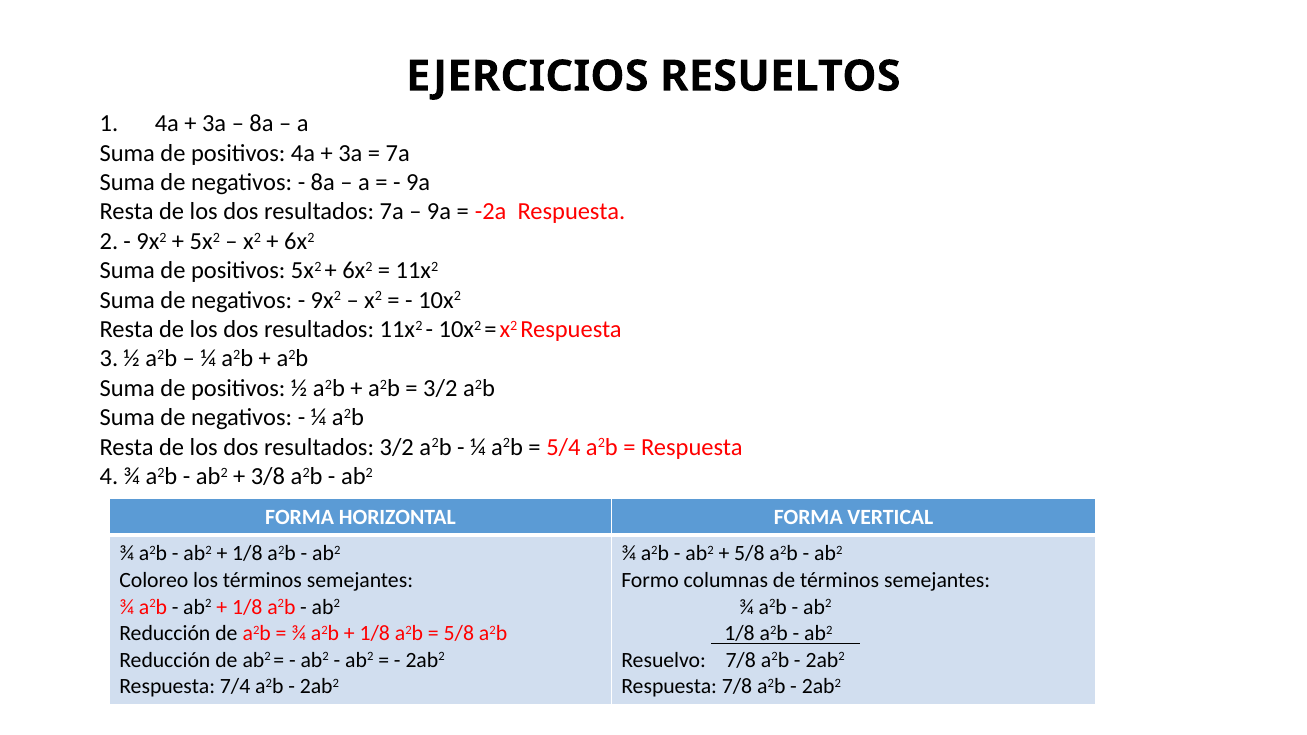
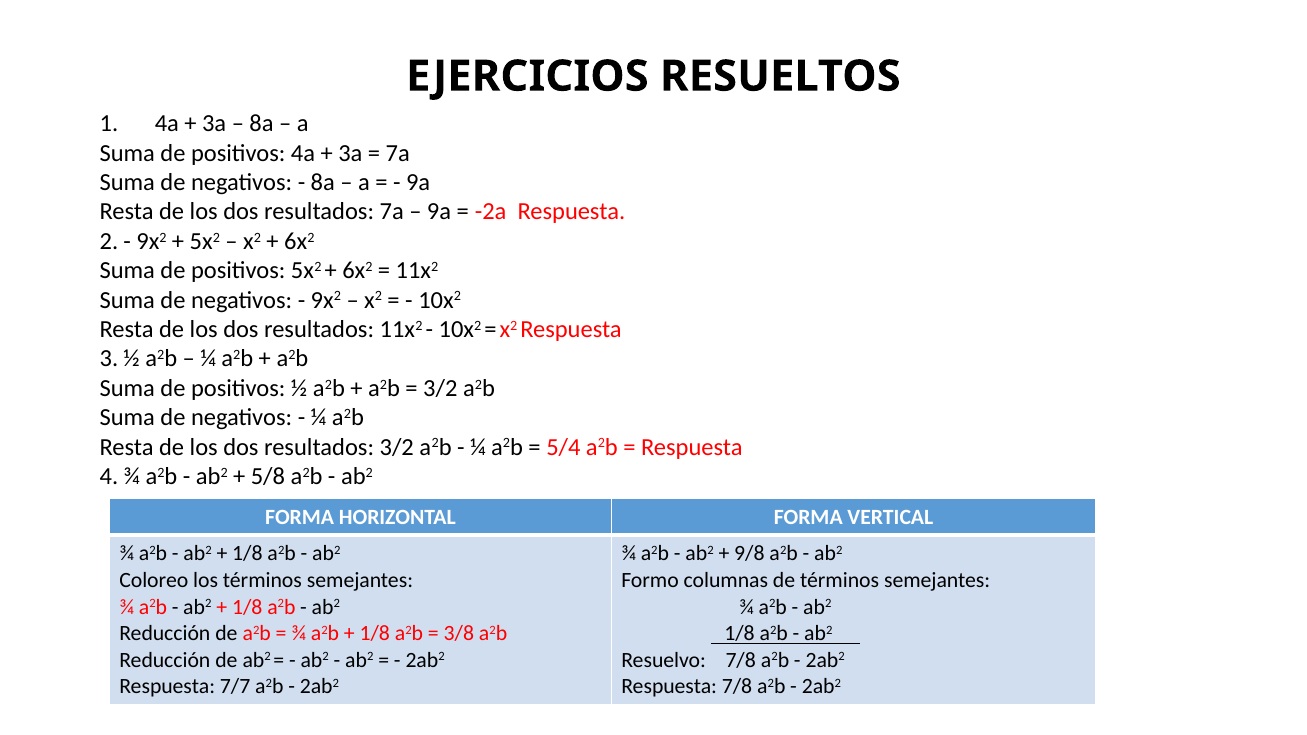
3/8: 3/8 -> 5/8
5/8 at (749, 554): 5/8 -> 9/8
5/8 at (459, 634): 5/8 -> 3/8
7/4: 7/4 -> 7/7
